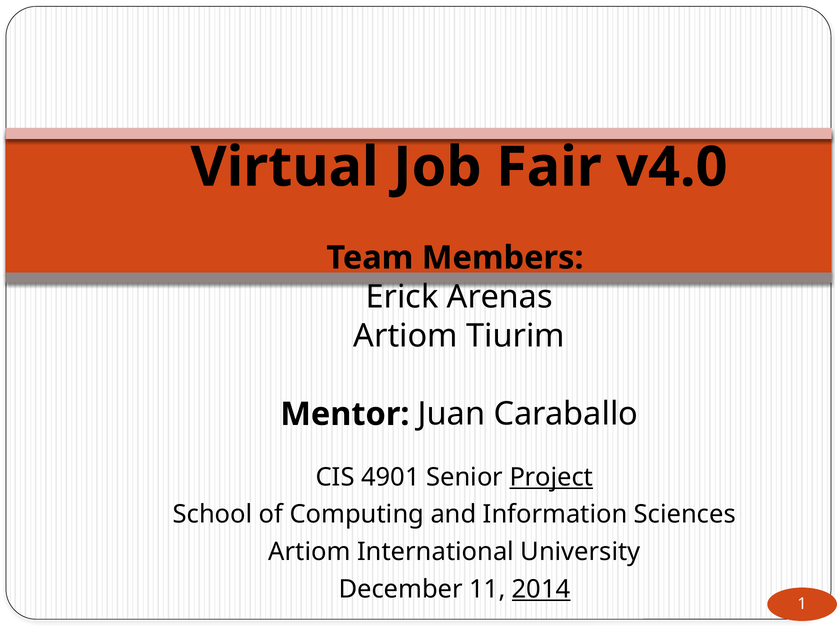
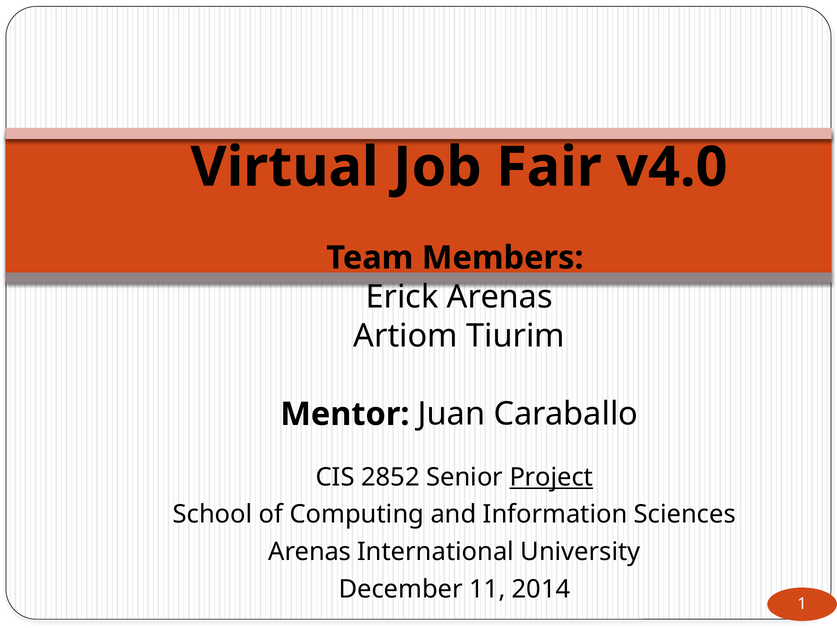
4901: 4901 -> 2852
Artiom at (310, 552): Artiom -> Arenas
2014 underline: present -> none
